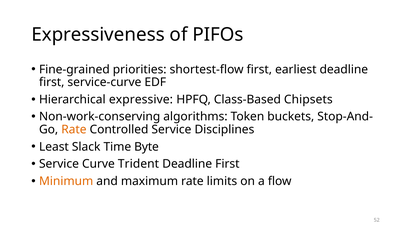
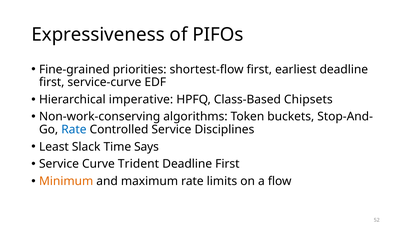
expressive: expressive -> imperative
Rate at (74, 130) colour: orange -> blue
Byte: Byte -> Says
